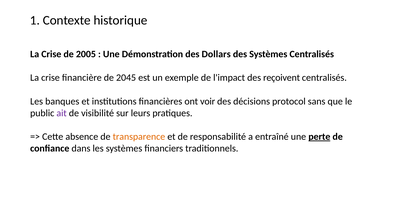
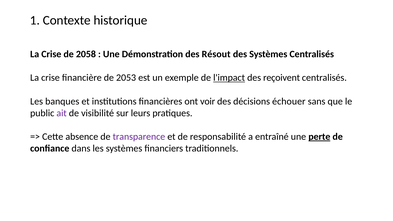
2005: 2005 -> 2058
Dollars: Dollars -> Résout
2045: 2045 -> 2053
l'impact underline: none -> present
protocol: protocol -> échouer
transparence colour: orange -> purple
